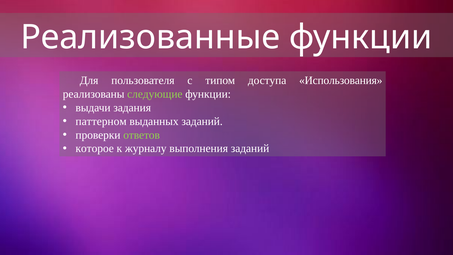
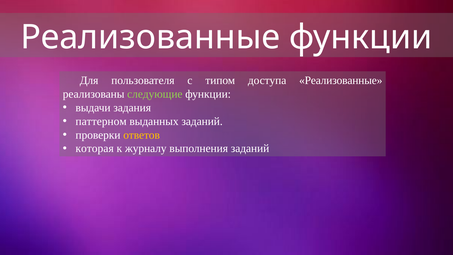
доступа Использования: Использования -> Реализованные
ответов colour: light green -> yellow
которое: которое -> которая
